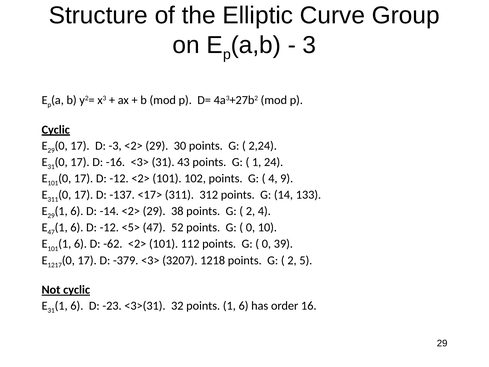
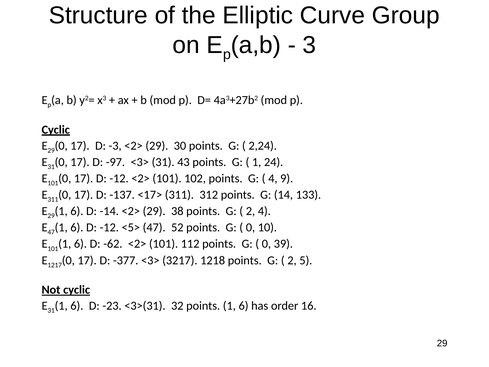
-16: -16 -> -97
-379: -379 -> -377
3207: 3207 -> 3217
